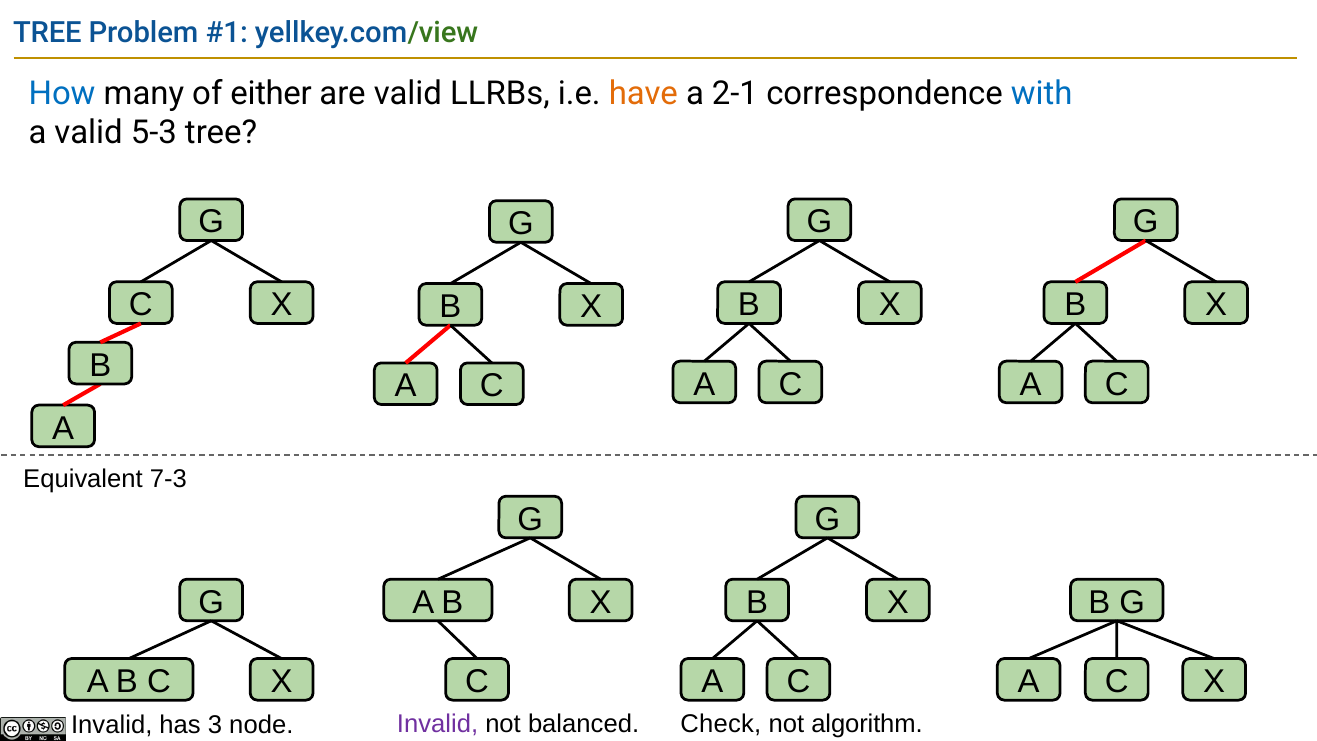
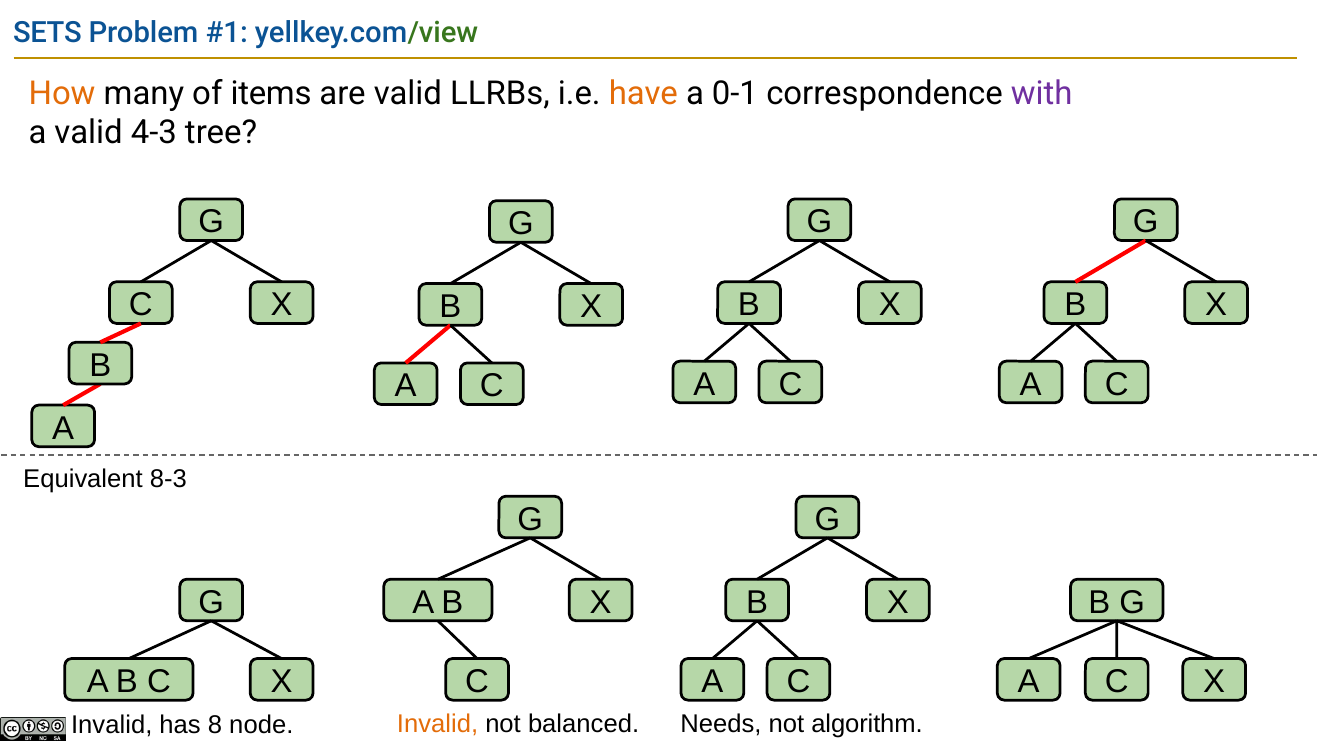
TREE at (47, 33): TREE -> SETS
How colour: blue -> orange
either: either -> items
2-1: 2-1 -> 0-1
with colour: blue -> purple
5-3: 5-3 -> 4-3
7-3: 7-3 -> 8-3
3: 3 -> 8
Invalid at (438, 724) colour: purple -> orange
Check: Check -> Needs
